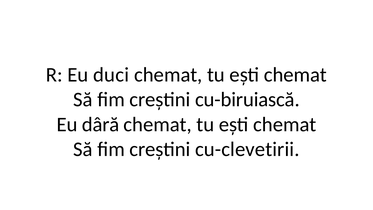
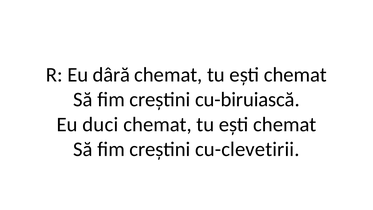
duci: duci -> dâră
dâră: dâră -> duci
